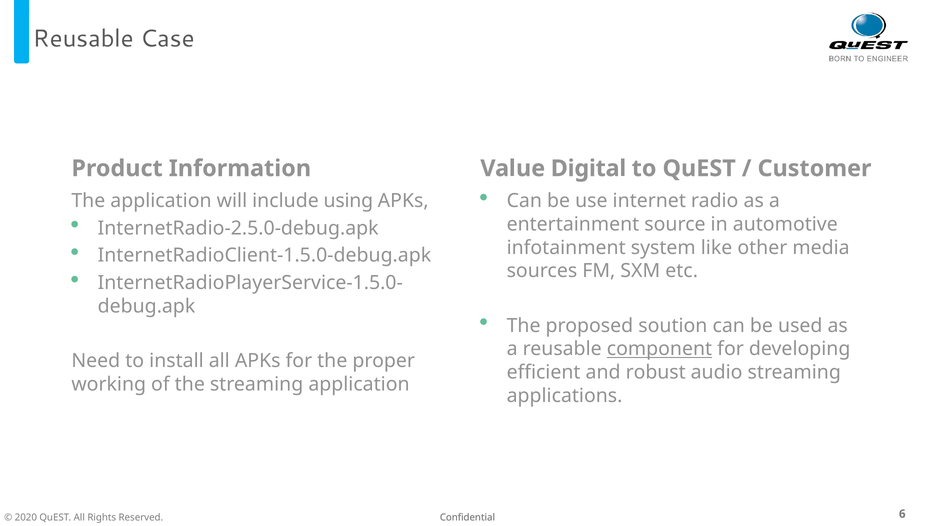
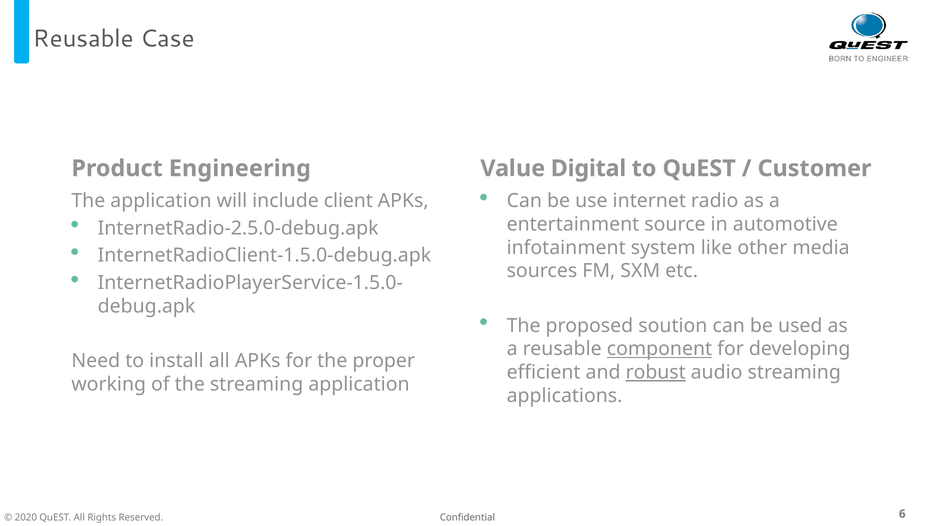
Information: Information -> Engineering
using: using -> client
robust underline: none -> present
